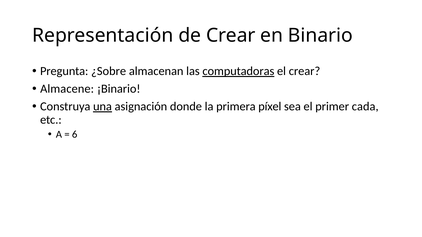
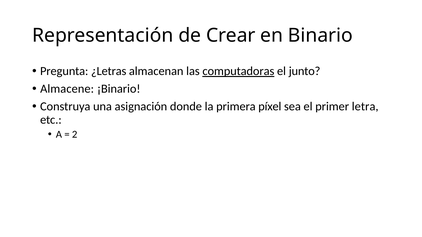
¿Sobre: ¿Sobre -> ¿Letras
el crear: crear -> junto
una underline: present -> none
cada: cada -> letra
6: 6 -> 2
